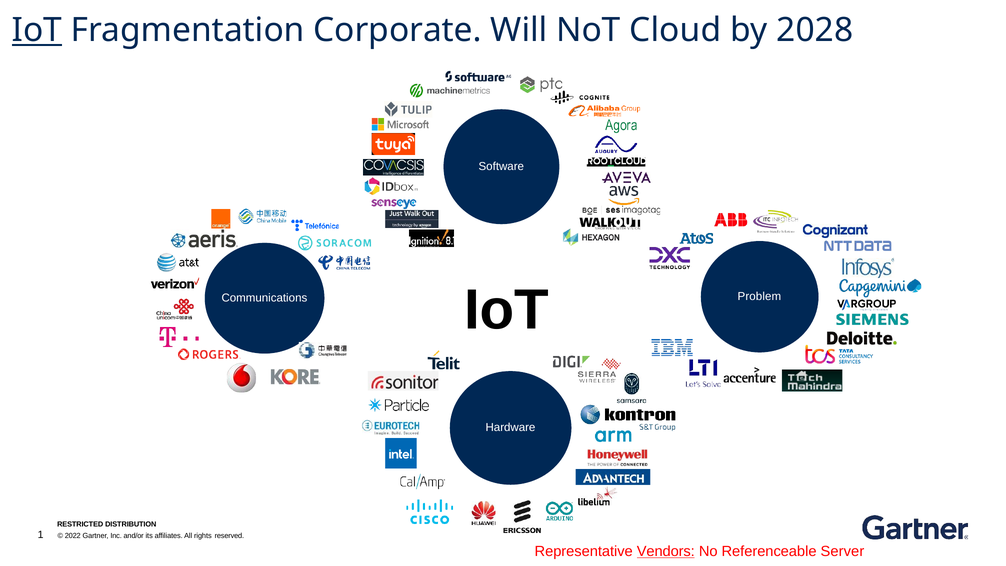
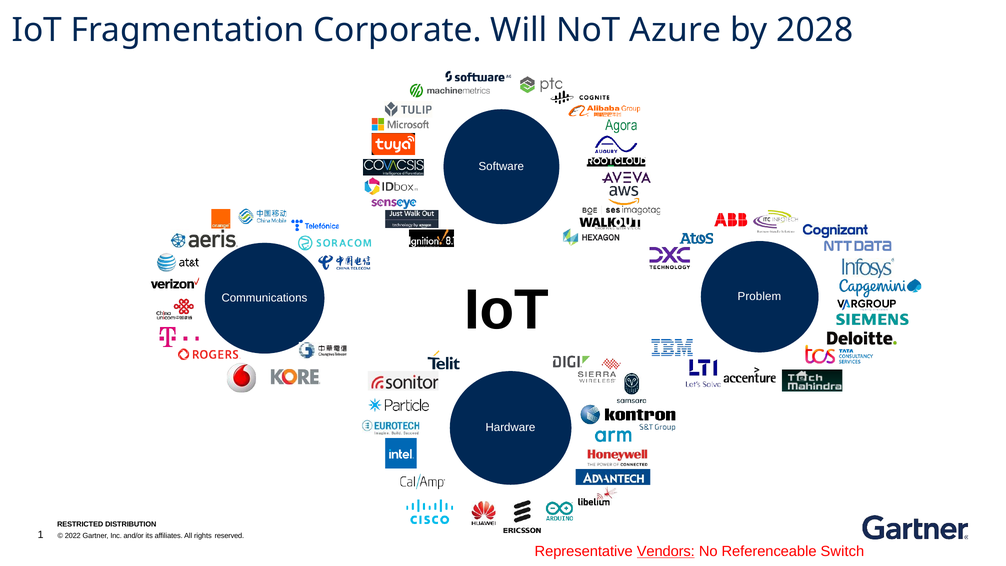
IoT at (37, 30) underline: present -> none
Cloud: Cloud -> Azure
Server: Server -> Switch
